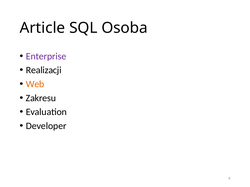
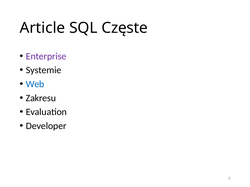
Osoba: Osoba -> Częste
Realizacji: Realizacji -> Systemie
Web colour: orange -> blue
